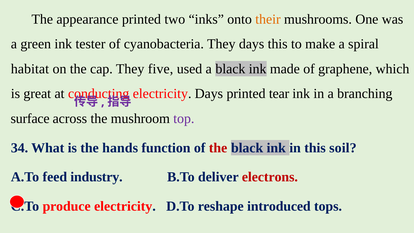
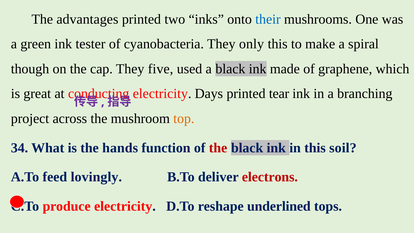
appearance: appearance -> advantages
their colour: orange -> blue
They days: days -> only
habitat: habitat -> though
surface: surface -> project
top colour: purple -> orange
industry: industry -> lovingly
introduced: introduced -> underlined
